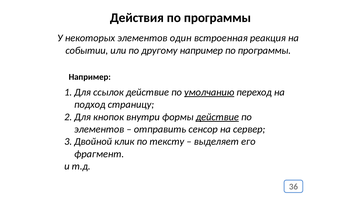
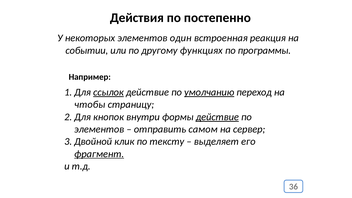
Действия по программы: программы -> постепенно
другому например: например -> функциях
ссылок underline: none -> present
подход: подход -> чтобы
сенсор: сенсор -> самом
фрагмент underline: none -> present
